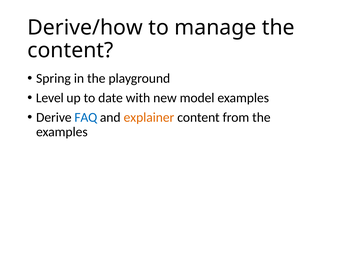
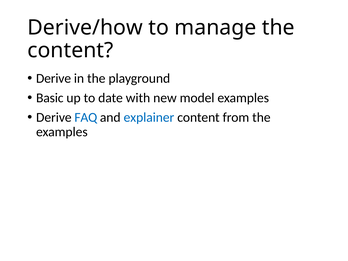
Spring at (53, 78): Spring -> Derive
Level: Level -> Basic
explainer colour: orange -> blue
